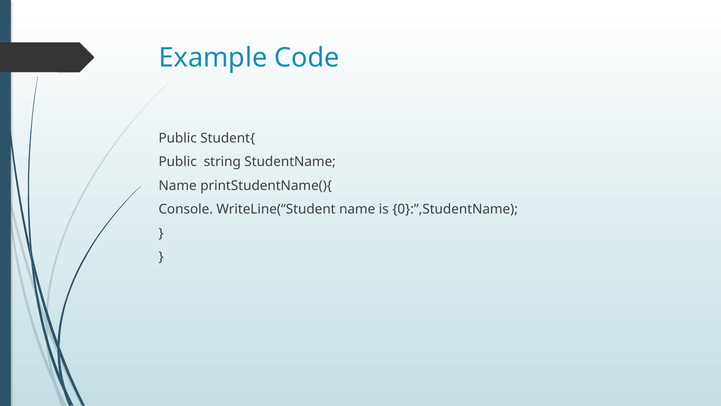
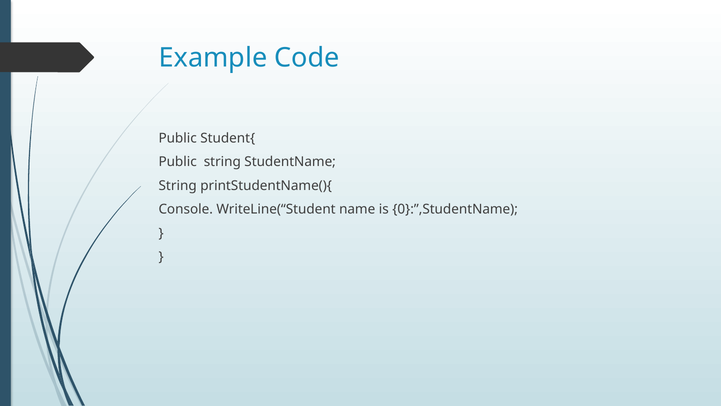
Name at (178, 185): Name -> String
